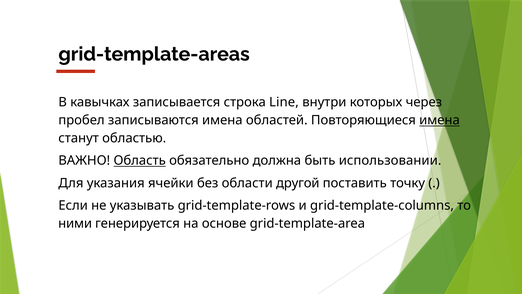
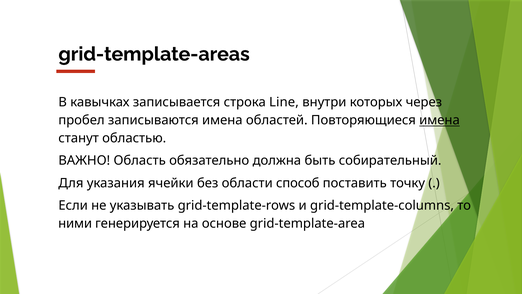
Область underline: present -> none
использовании: использовании -> собирательный
другой: другой -> способ
